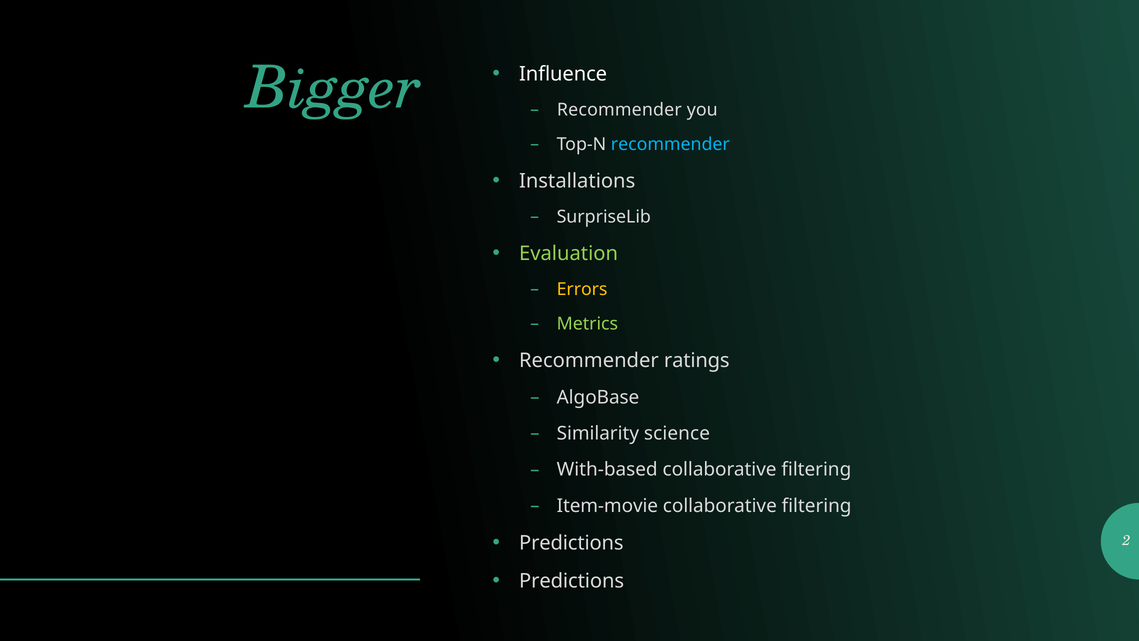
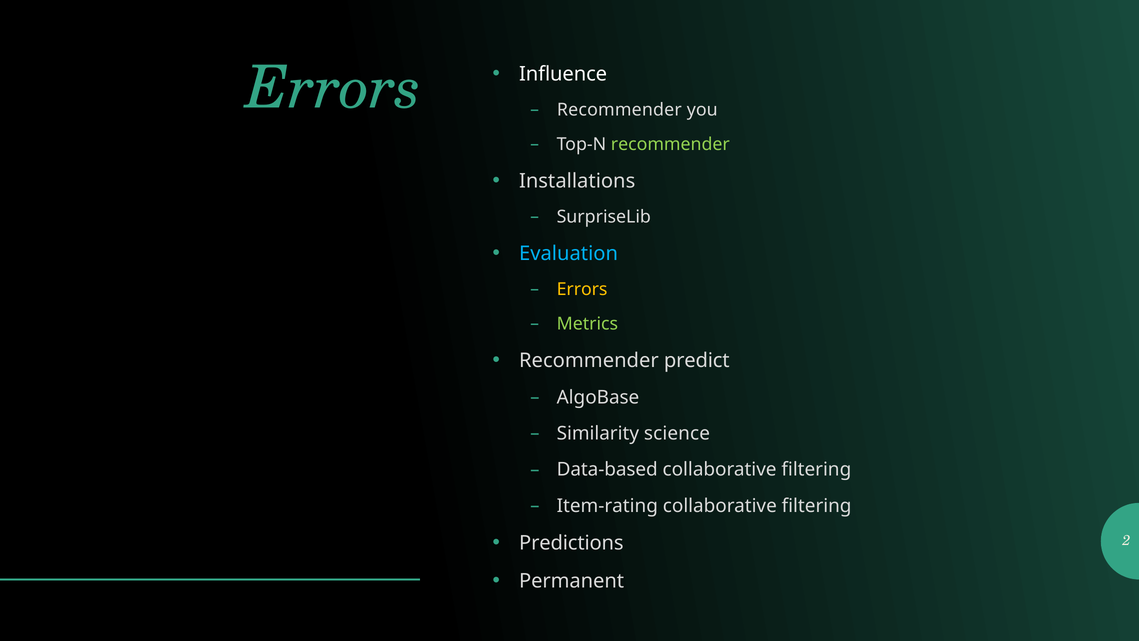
Bigger at (334, 88): Bigger -> Errors
recommender at (670, 144) colour: light blue -> light green
Evaluation colour: light green -> light blue
ratings: ratings -> predict
With-based: With-based -> Data-based
Item-movie: Item-movie -> Item-rating
Predictions at (572, 581): Predictions -> Permanent
